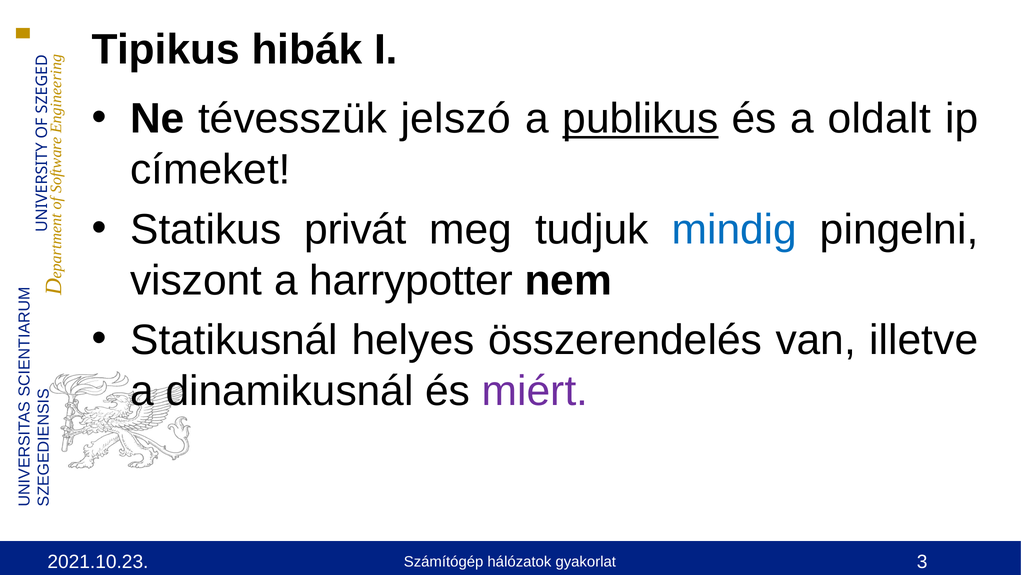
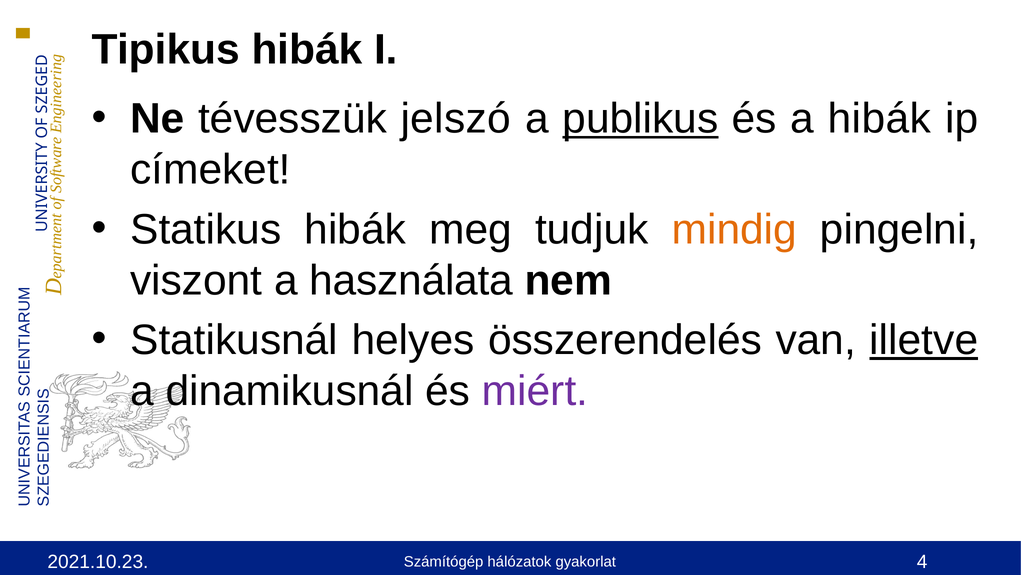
a oldalt: oldalt -> hibák
Statikus privát: privát -> hibák
mindig colour: blue -> orange
harrypotter: harrypotter -> használata
illetve underline: none -> present
3: 3 -> 4
